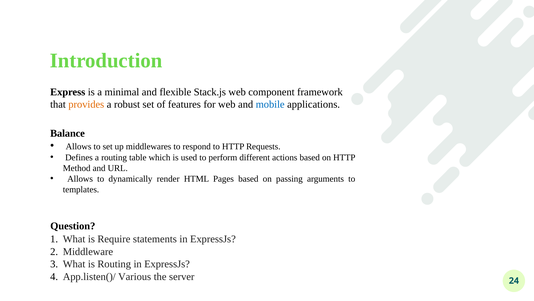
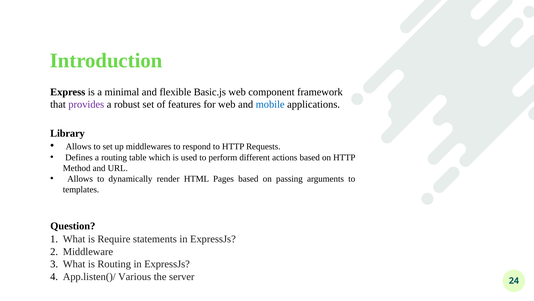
Stack.js: Stack.js -> Basic.js
provides colour: orange -> purple
Balance: Balance -> Library
